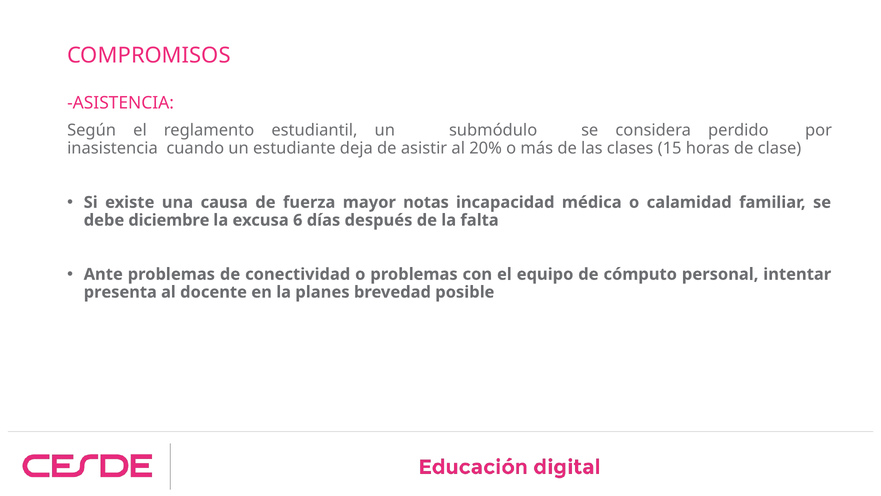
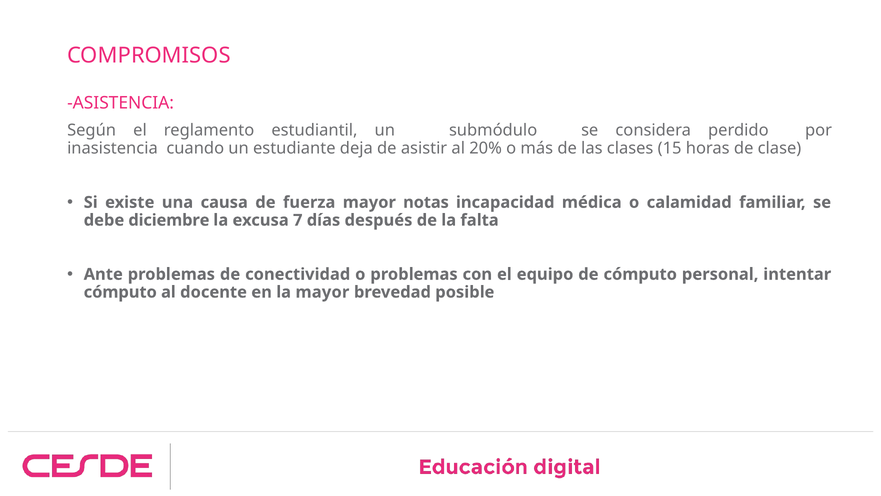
6: 6 -> 7
presenta at (120, 292): presenta -> cómputo
la planes: planes -> mayor
